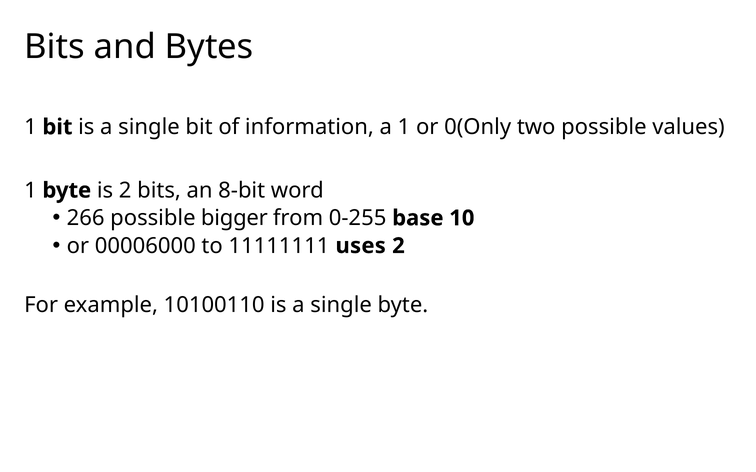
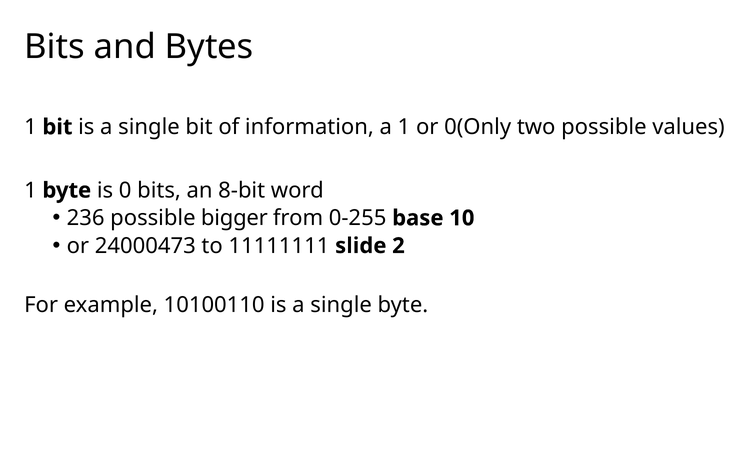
is 2: 2 -> 0
266: 266 -> 236
00006000: 00006000 -> 24000473
uses: uses -> slide
